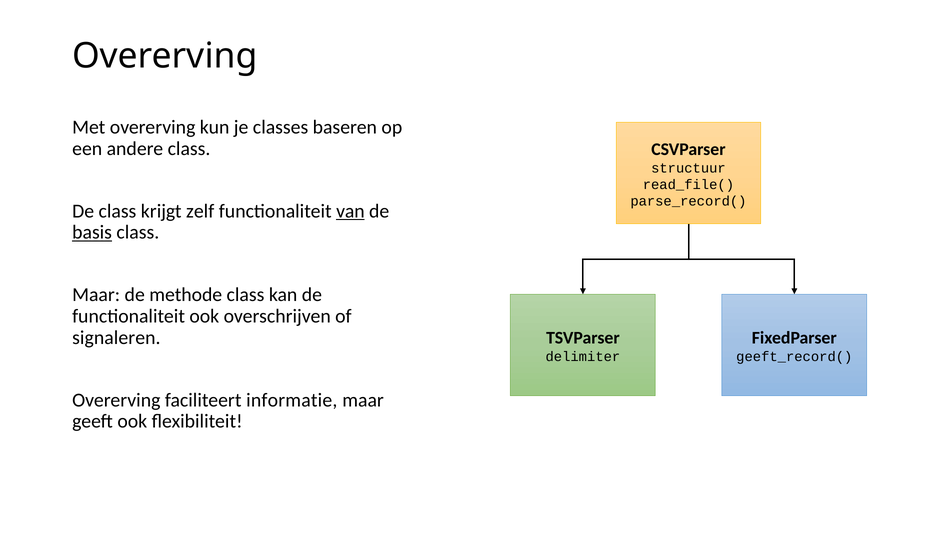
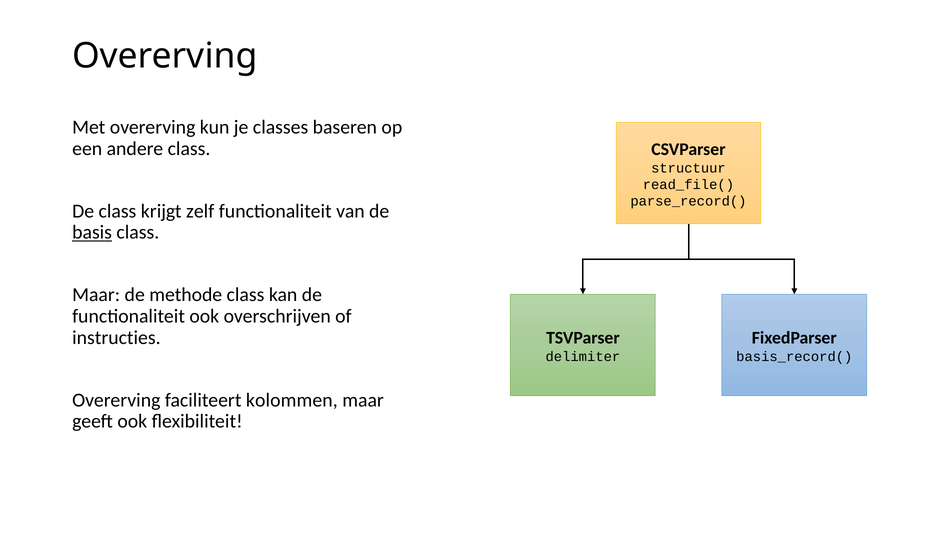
van underline: present -> none
signaleren: signaleren -> instructies
geeft_record(: geeft_record( -> basis_record(
informatie: informatie -> kolommen
